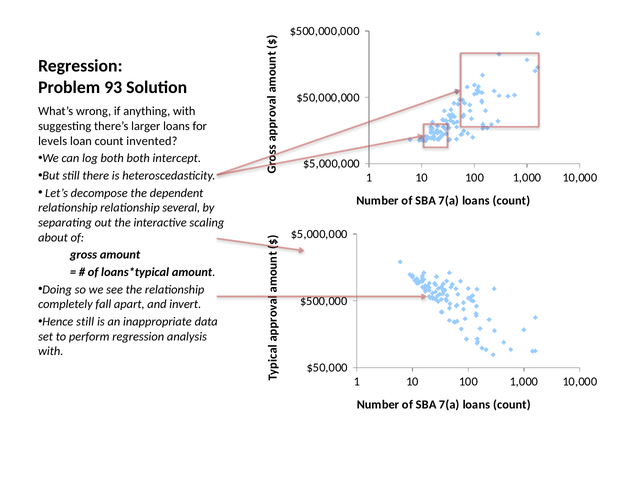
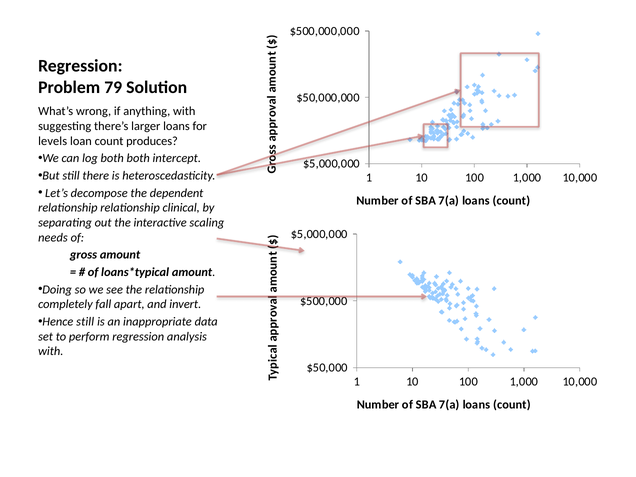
93: 93 -> 79
invented: invented -> produces
several: several -> clinical
about: about -> needs
